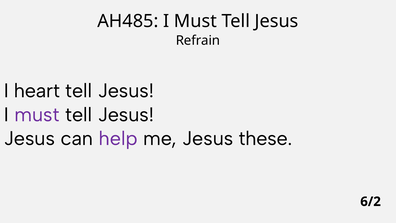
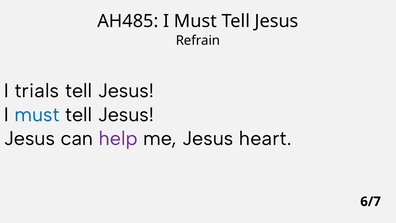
heart: heart -> trials
must at (37, 115) colour: purple -> blue
these: these -> heart
6/2: 6/2 -> 6/7
